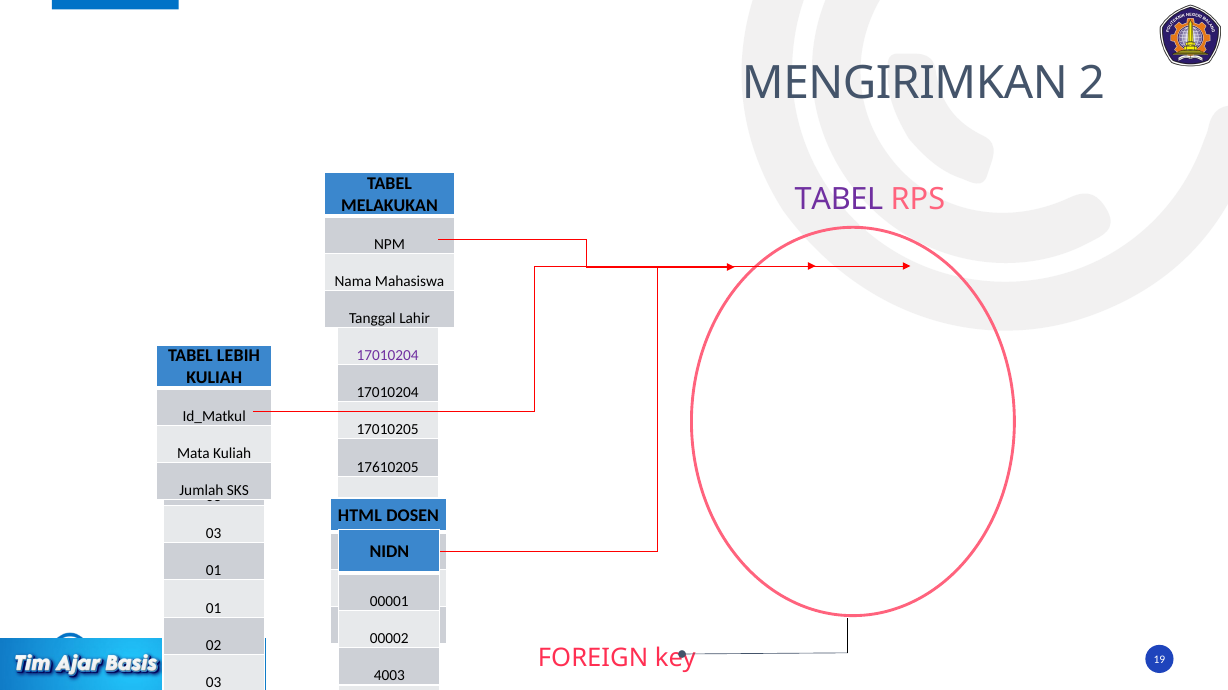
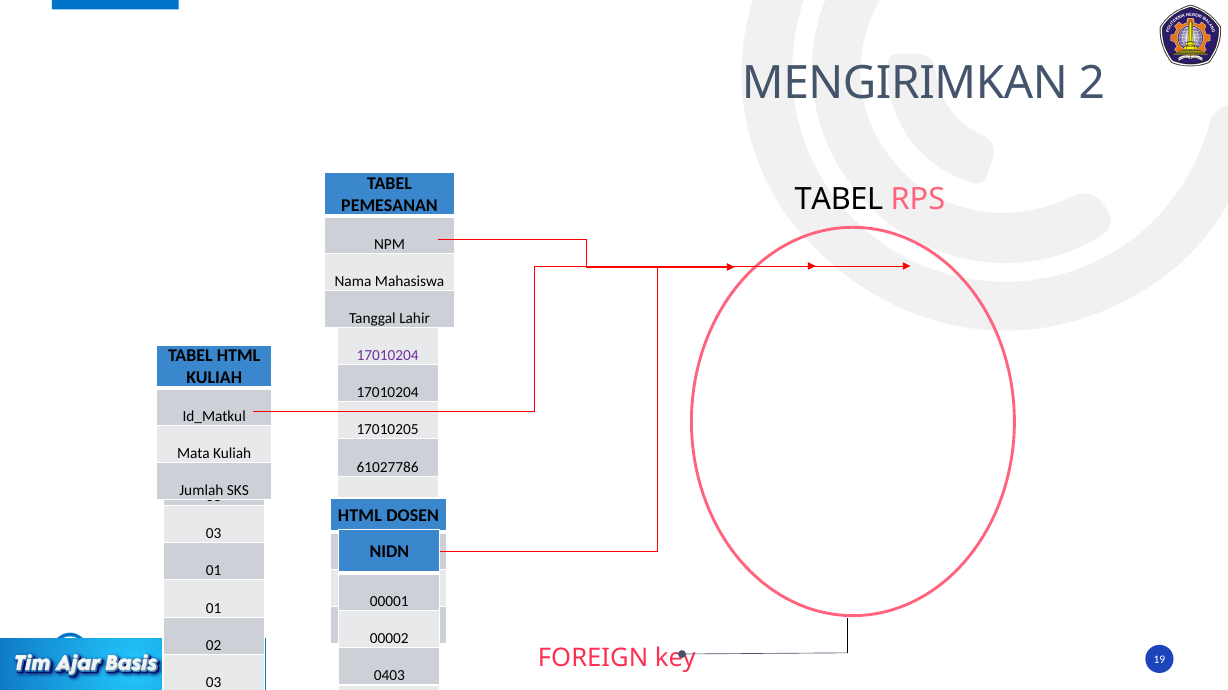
TABEL at (839, 200) colour: purple -> black
MELAKUKAN: MELAKUKAN -> PEMESANAN
TABEL LEBIH: LEBIH -> HTML
17610205: 17610205 -> 61027786
4003: 4003 -> 0403
